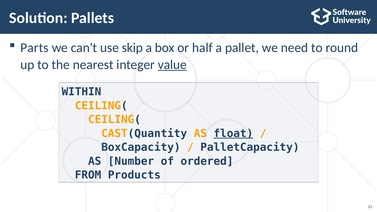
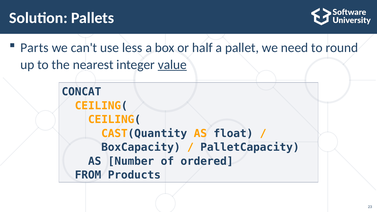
skip: skip -> less
WITHIN: WITHIN -> CONCAT
float underline: present -> none
